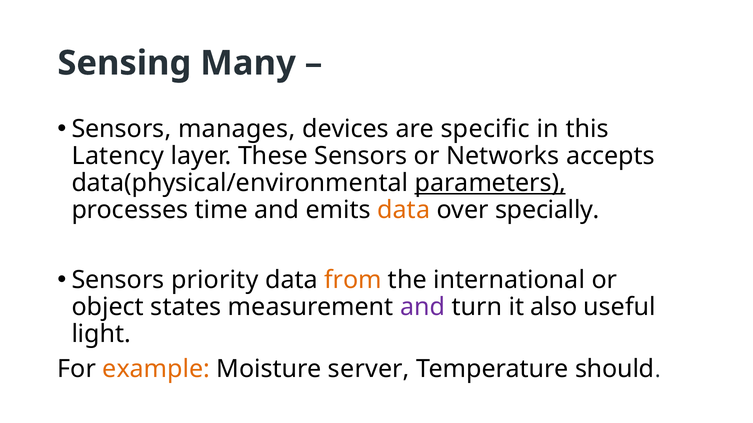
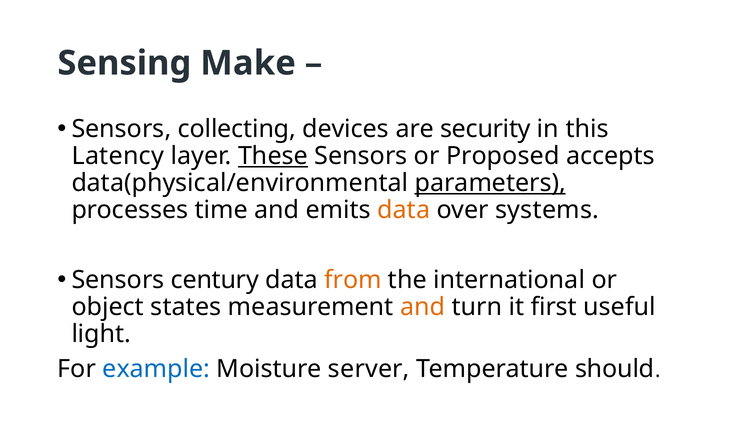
Many: Many -> Make
manages: manages -> collecting
specific: specific -> security
These underline: none -> present
Networks: Networks -> Proposed
specially: specially -> systems
priority: priority -> century
and at (423, 307) colour: purple -> orange
also: also -> first
example colour: orange -> blue
